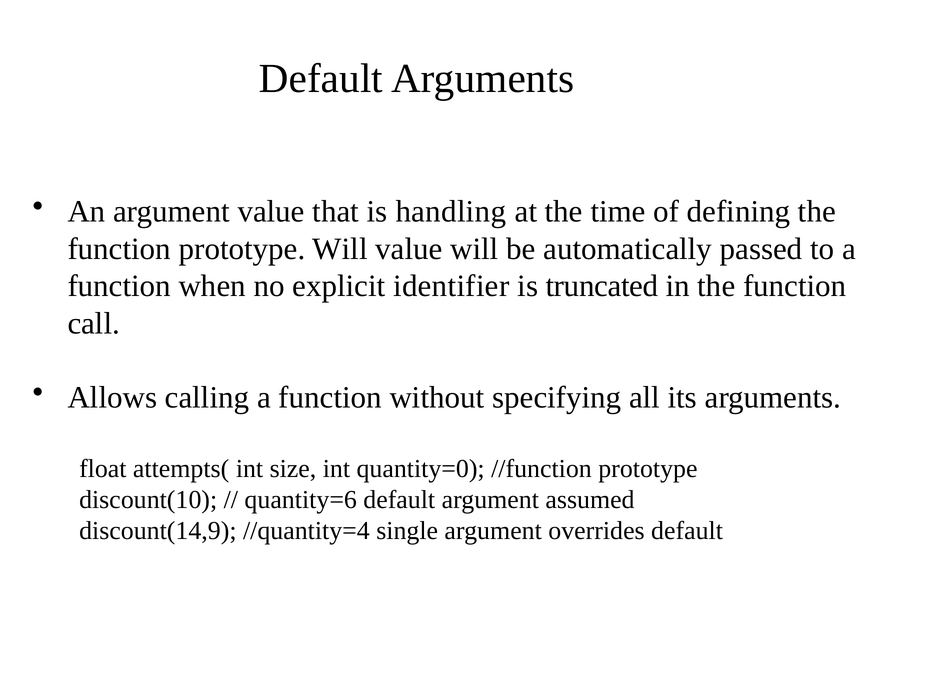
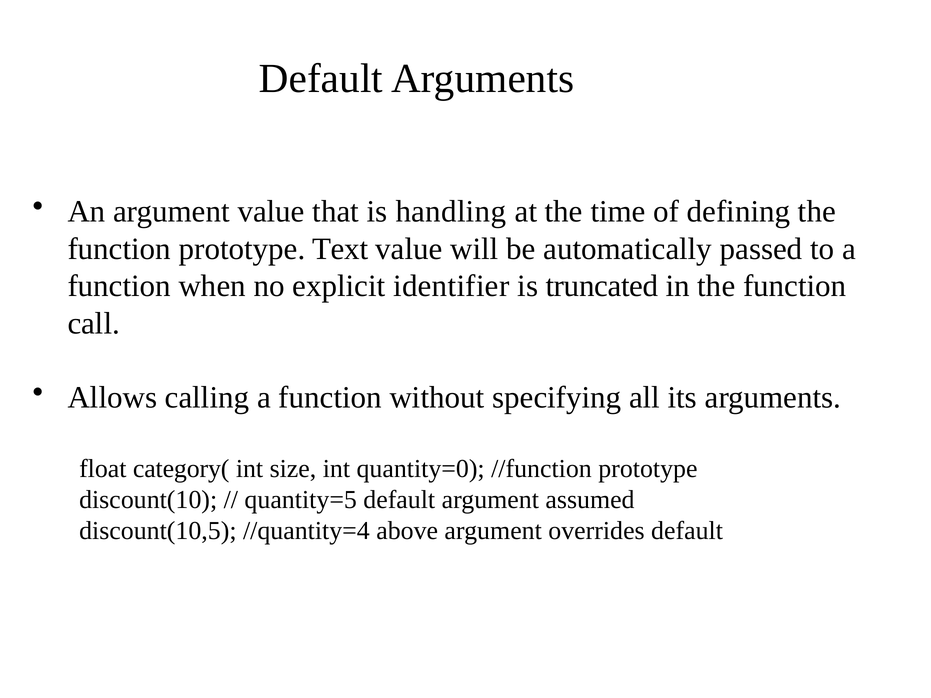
prototype Will: Will -> Text
attempts(: attempts( -> category(
quantity=6: quantity=6 -> quantity=5
discount(14,9: discount(14,9 -> discount(10,5
single: single -> above
